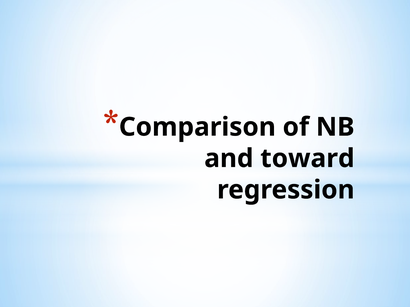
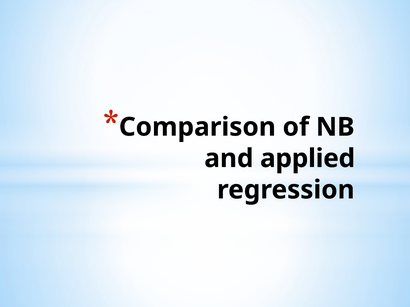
toward: toward -> applied
